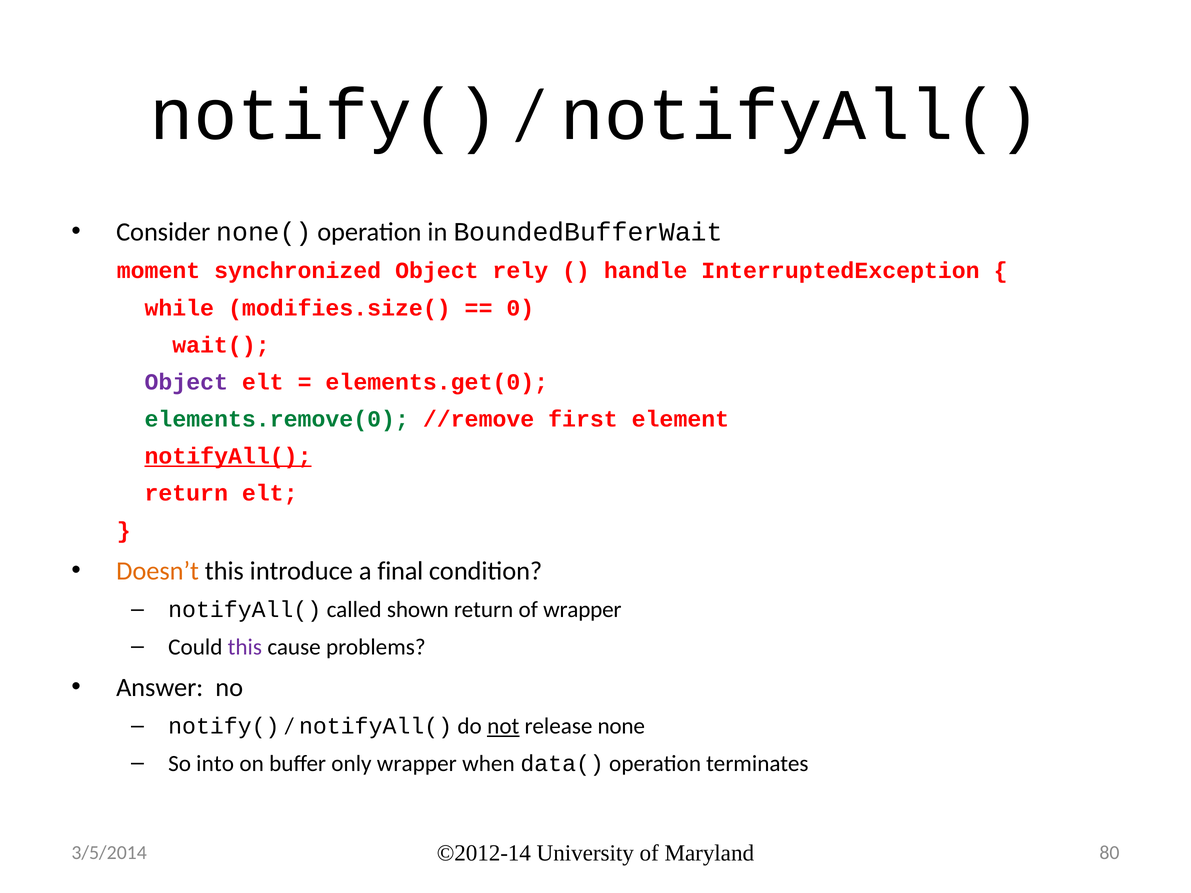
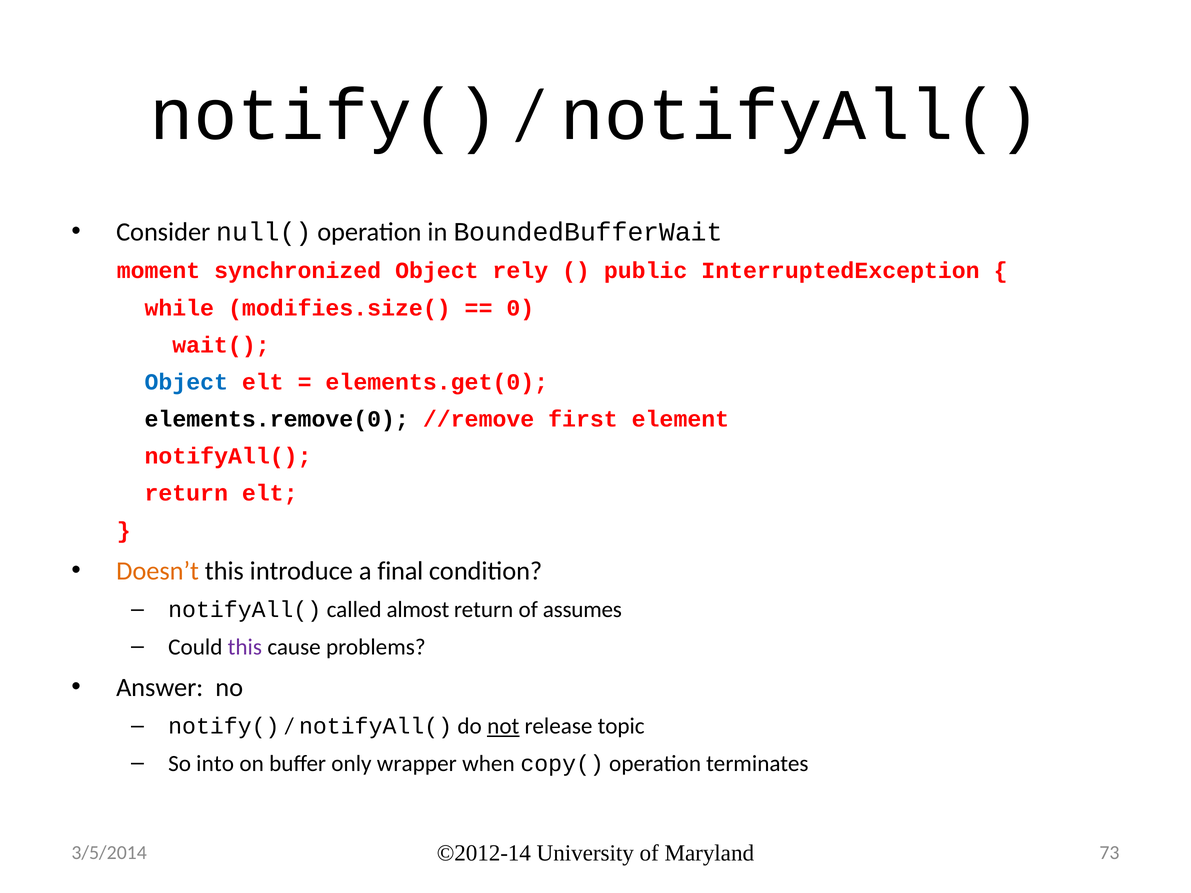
none(: none( -> null(
handle: handle -> public
Object at (186, 382) colour: purple -> blue
elements.remove(0 colour: green -> black
notifyAll( at (228, 456) underline: present -> none
shown: shown -> almost
of wrapper: wrapper -> assumes
none: none -> topic
data(: data( -> copy(
80: 80 -> 73
